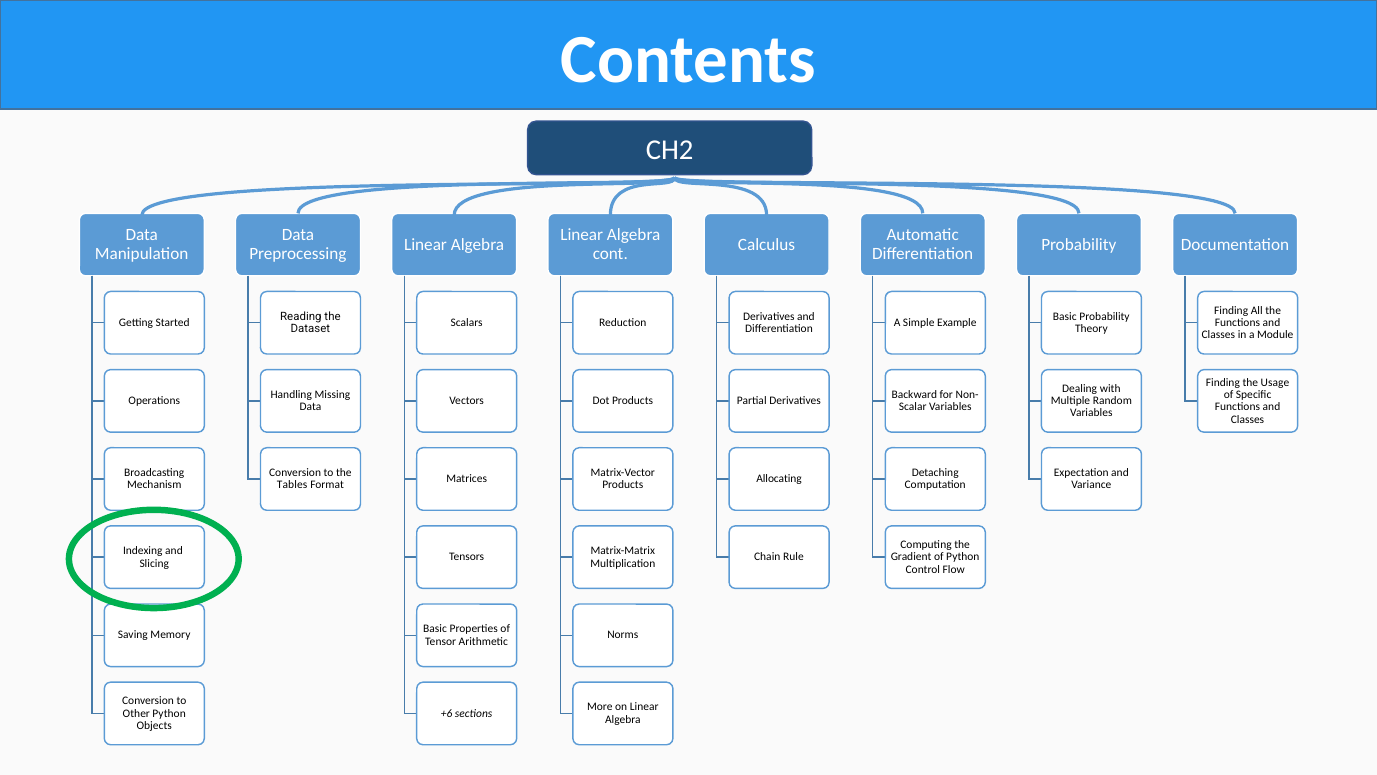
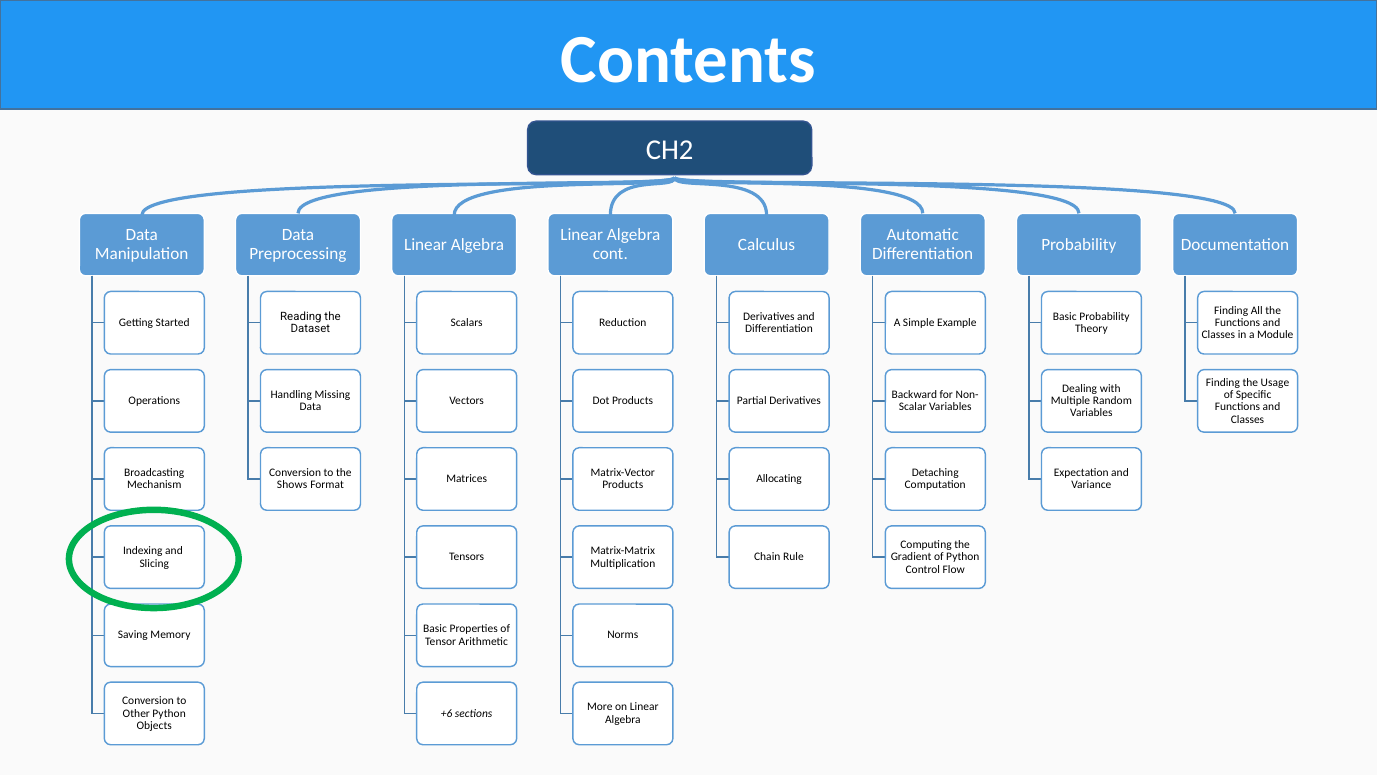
Tables: Tables -> Shows
